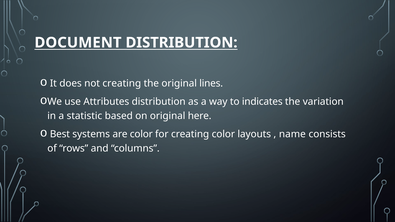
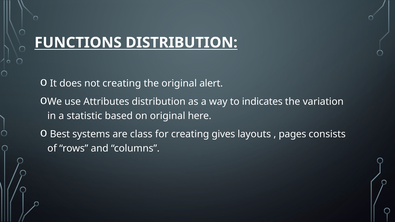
DOCUMENT: DOCUMENT -> FUNCTIONS
lines: lines -> alert
are color: color -> class
creating color: color -> gives
name: name -> pages
